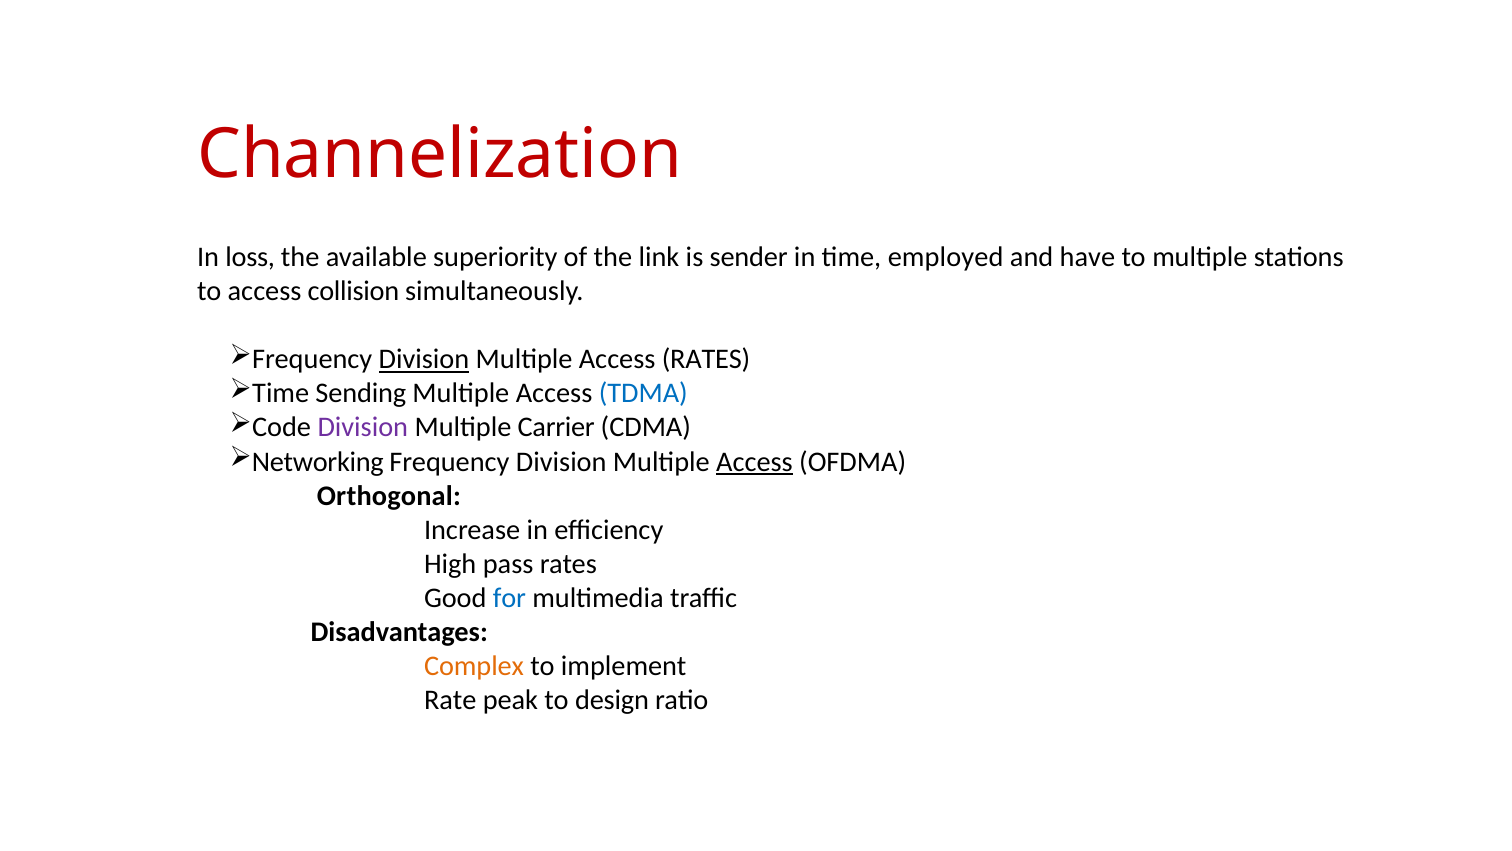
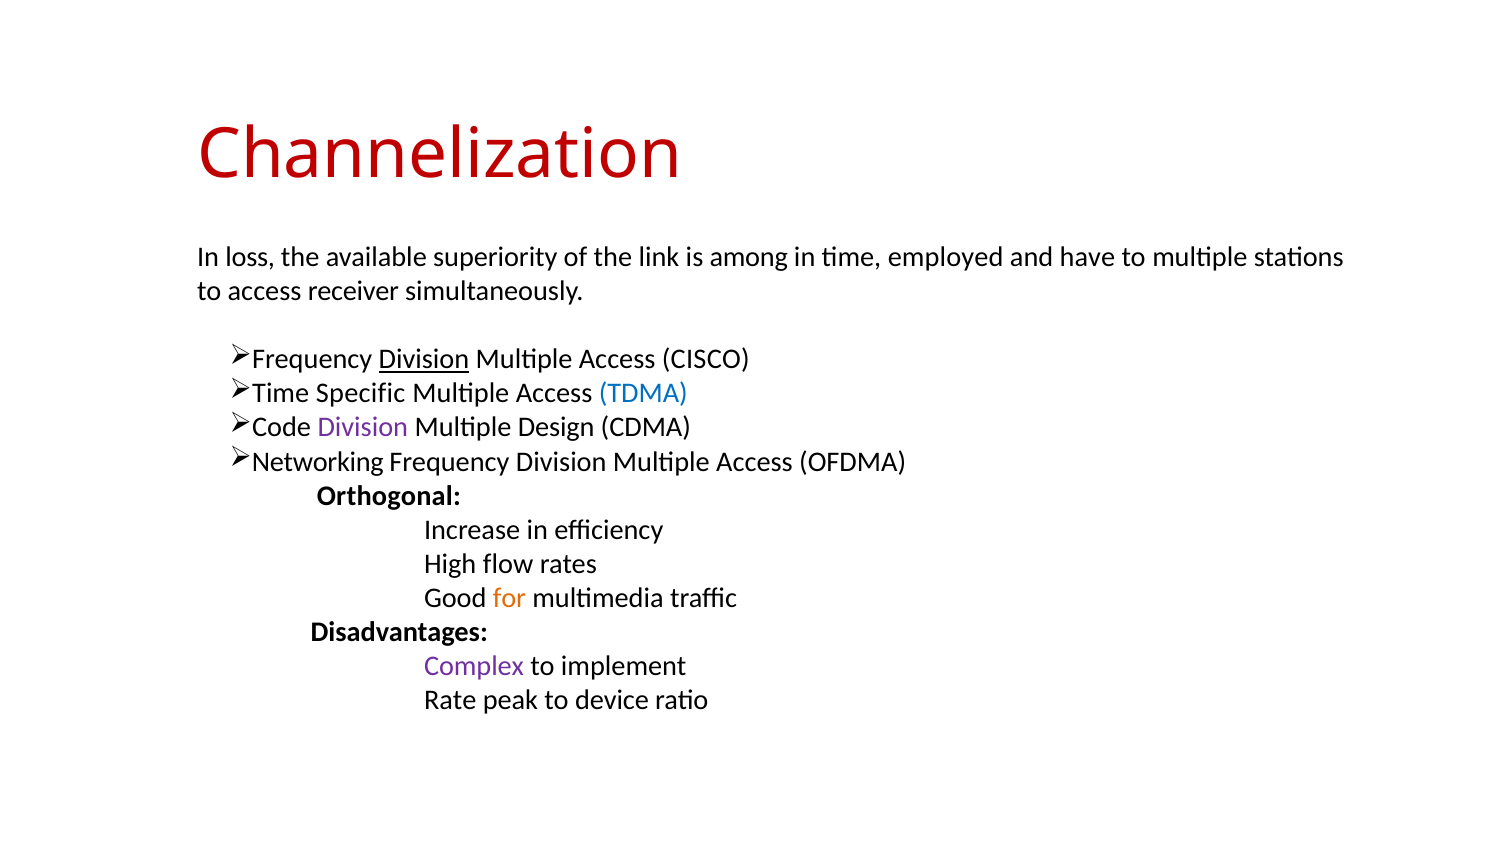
sender: sender -> among
collision: collision -> receiver
Access RATES: RATES -> CISCO
Sending: Sending -> Specific
Carrier: Carrier -> Design
Access at (755, 461) underline: present -> none
pass: pass -> flow
for colour: blue -> orange
Complex colour: orange -> purple
design: design -> device
